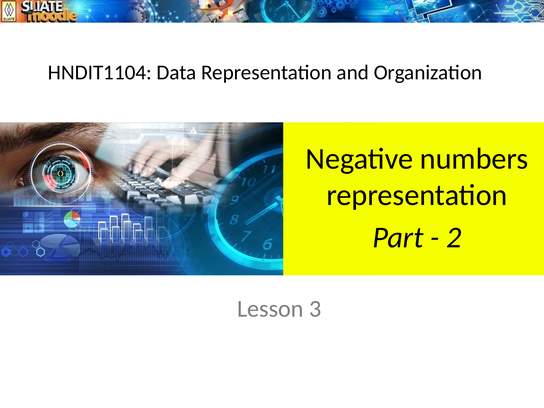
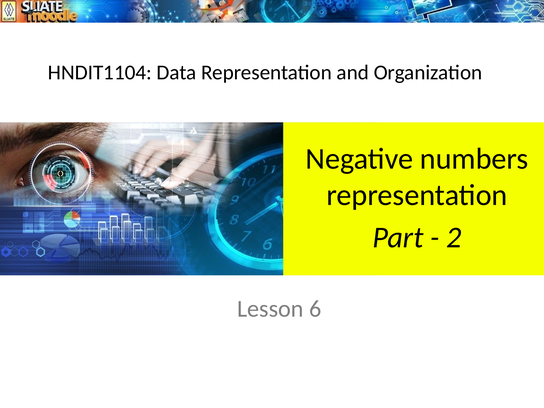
3: 3 -> 6
